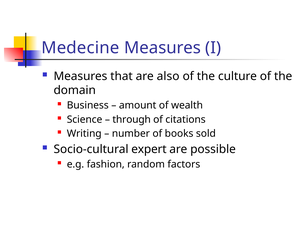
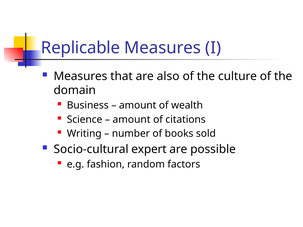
Medecine: Medecine -> Replicable
through at (132, 120): through -> amount
